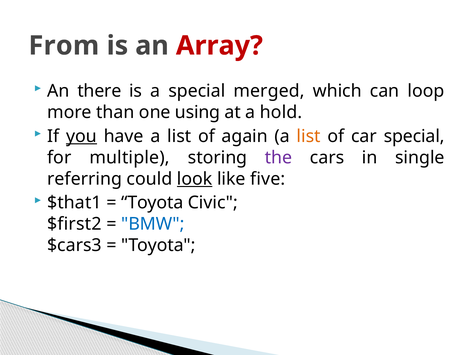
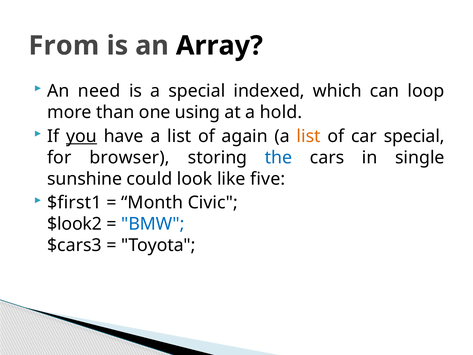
Array colour: red -> black
there: there -> need
merged: merged -> indexed
multiple: multiple -> browser
the colour: purple -> blue
referring: referring -> sunshine
look underline: present -> none
$that1: $that1 -> $first1
Toyota at (152, 203): Toyota -> Month
$first2: $first2 -> $look2
